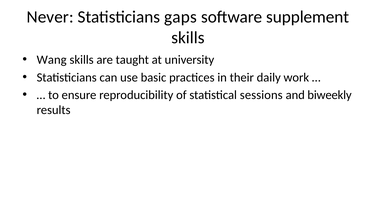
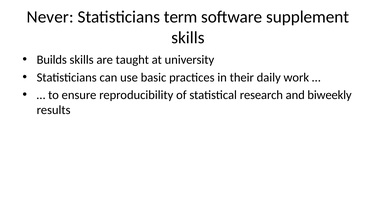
gaps: gaps -> term
Wang: Wang -> Builds
sessions: sessions -> research
